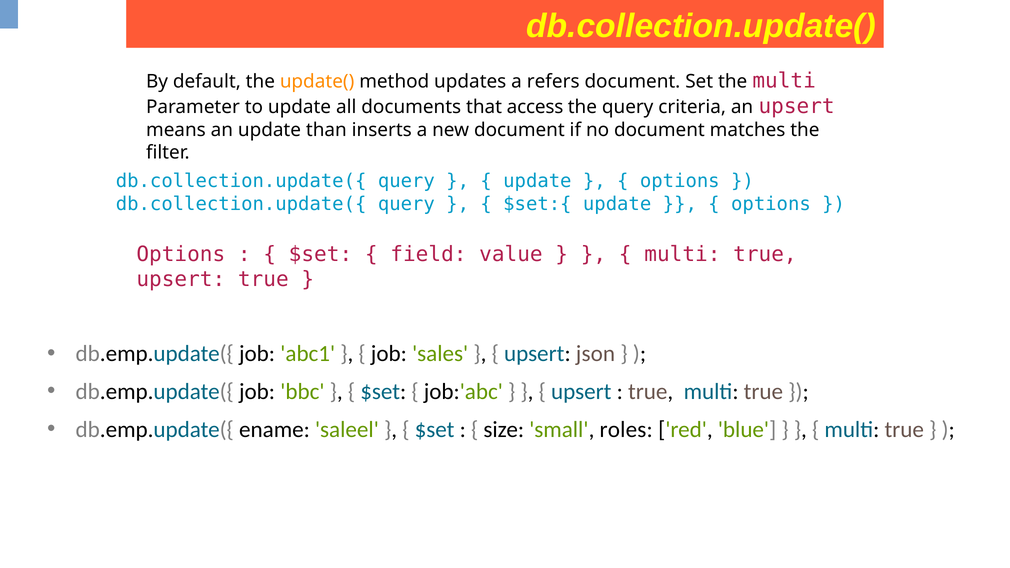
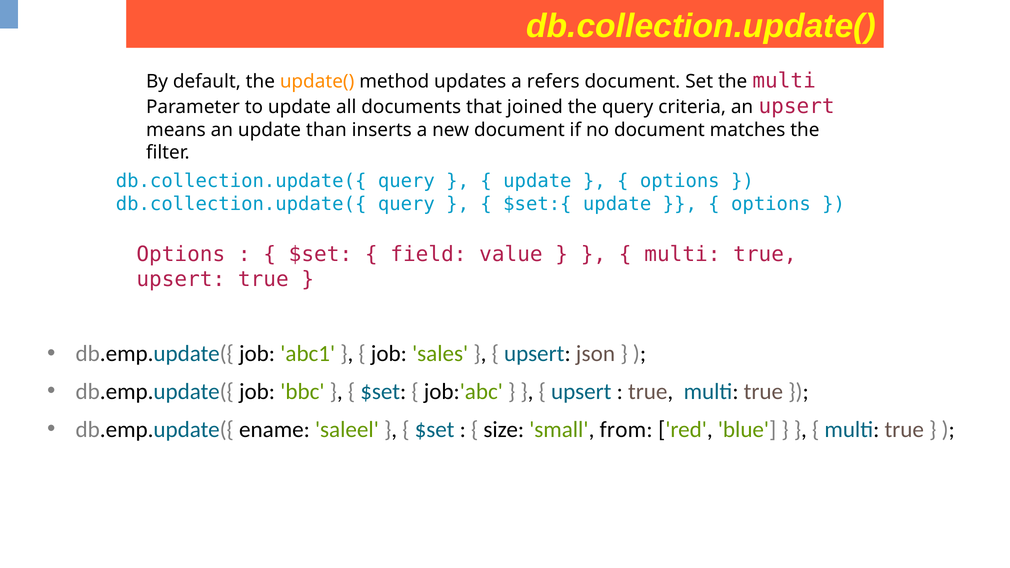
access: access -> joined
roles: roles -> from
